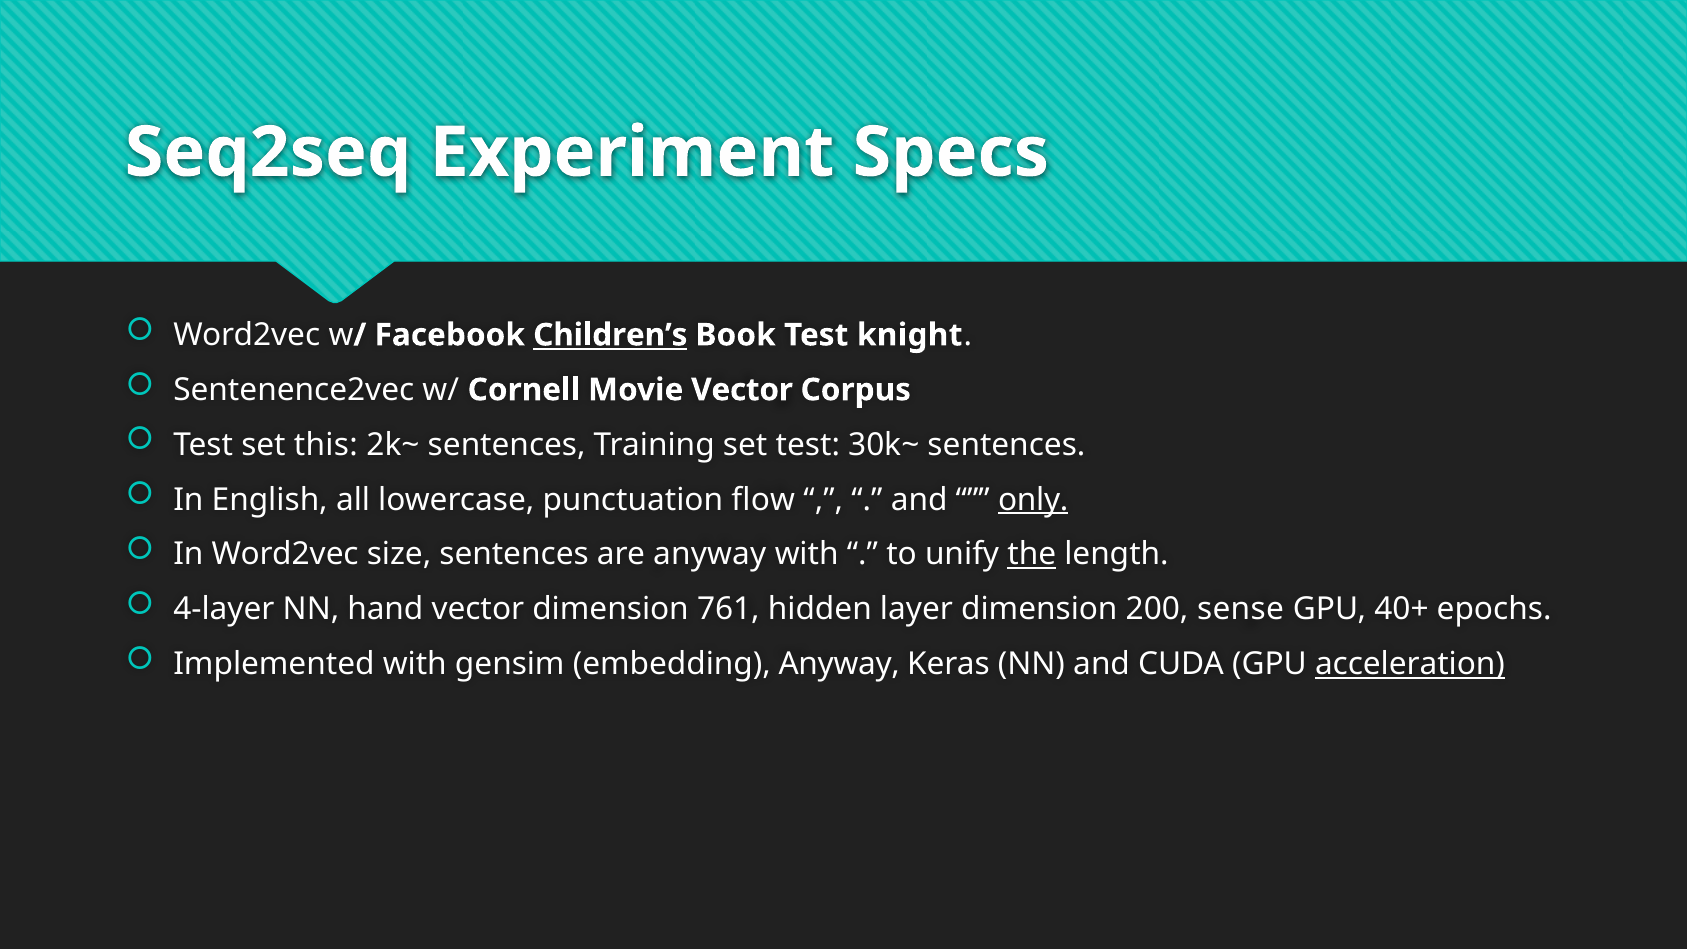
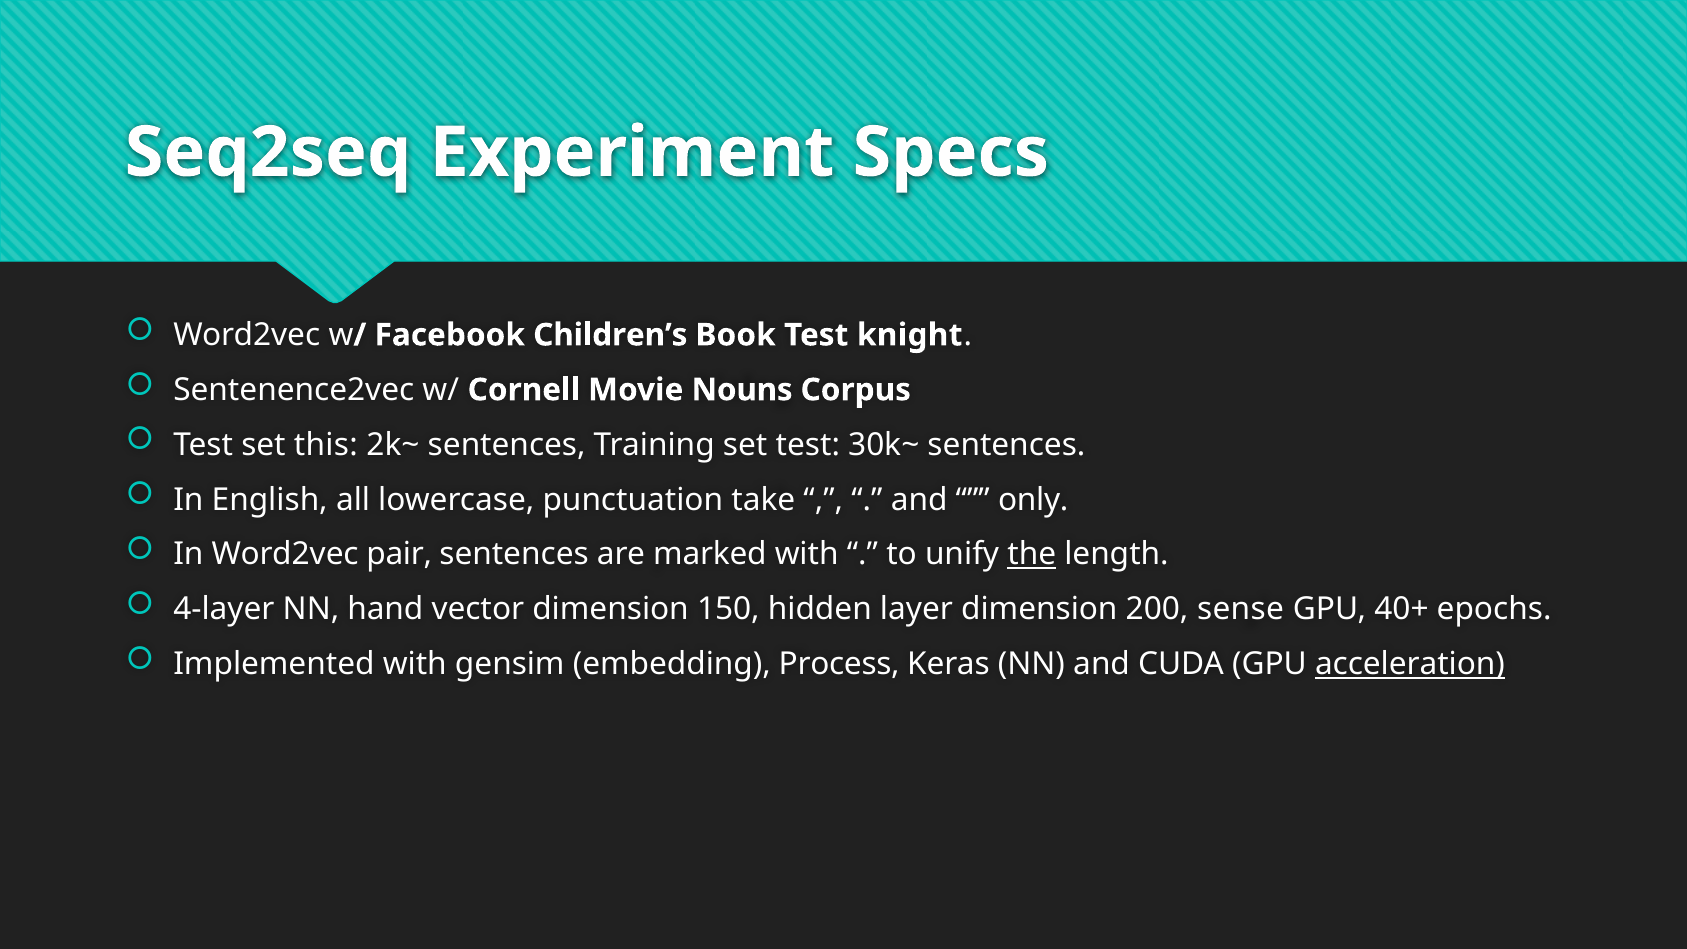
Children’s underline: present -> none
Movie Vector: Vector -> Nouns
flow: flow -> take
only underline: present -> none
size: size -> pair
are anyway: anyway -> marked
761: 761 -> 150
embedding Anyway: Anyway -> Process
